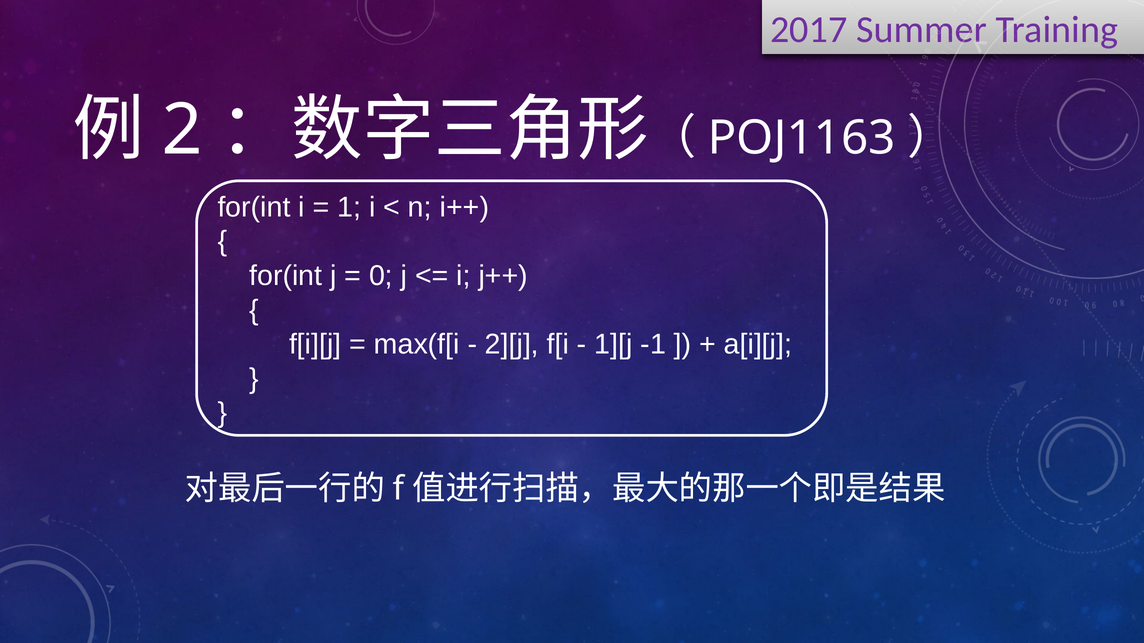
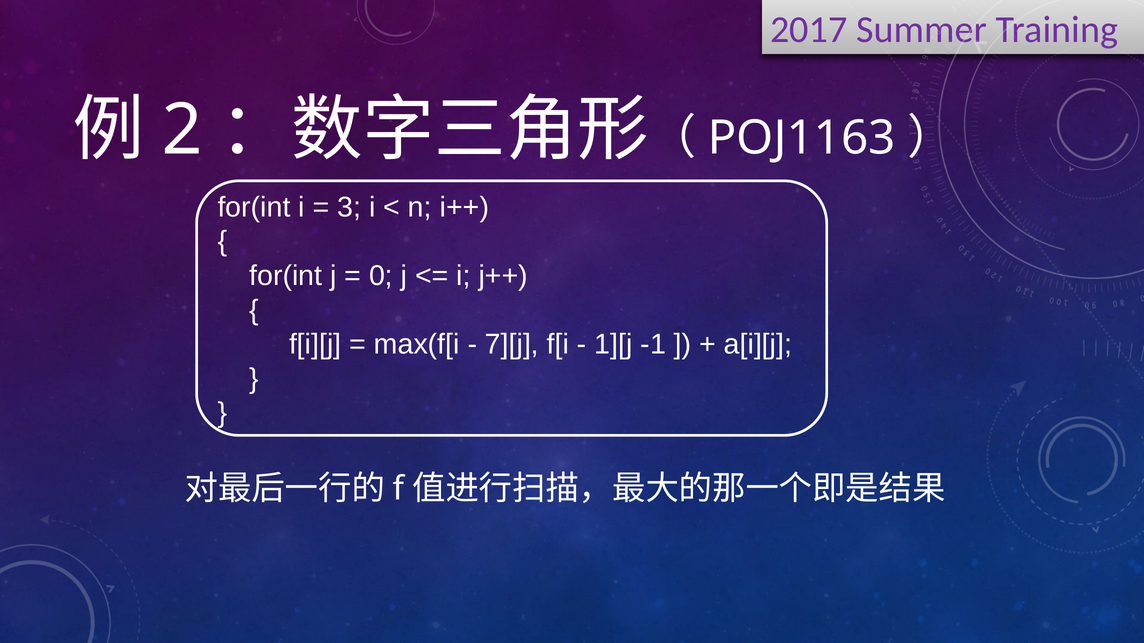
1: 1 -> 3
2][j: 2][j -> 7][j
